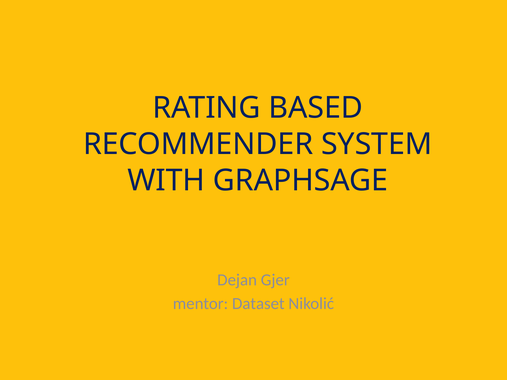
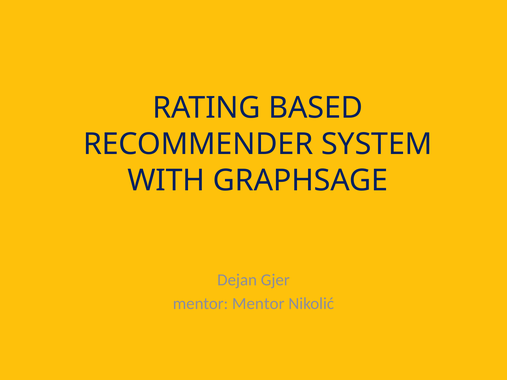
mentor Dataset: Dataset -> Mentor
